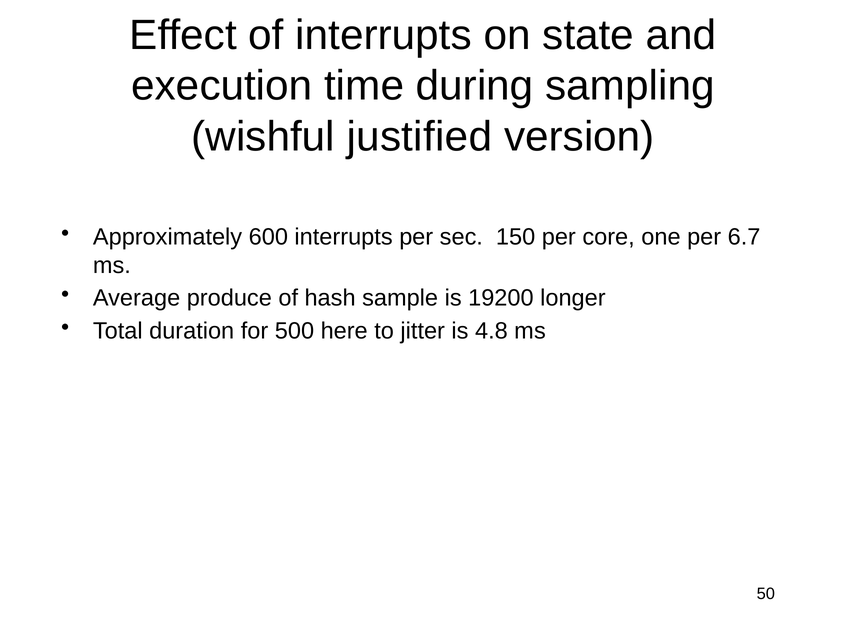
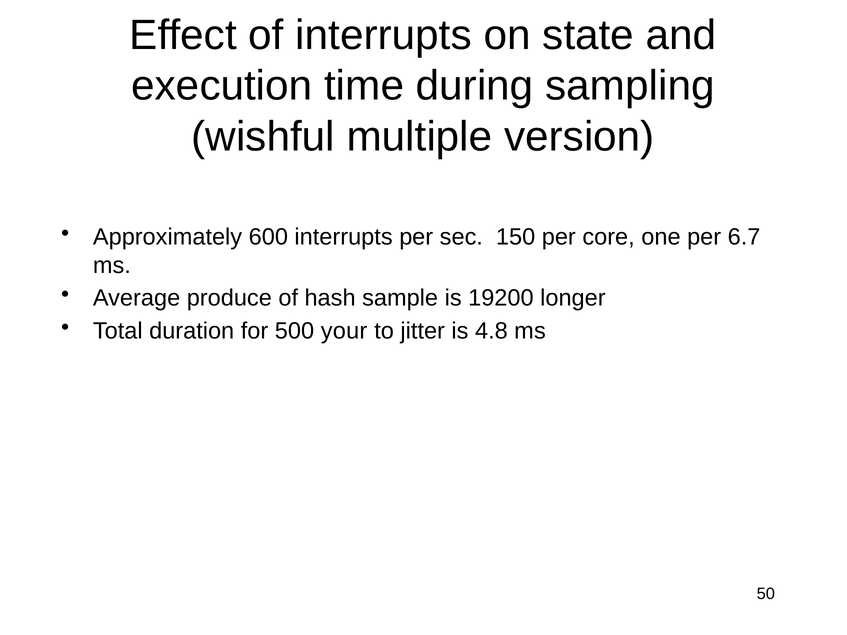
justified: justified -> multiple
here: here -> your
